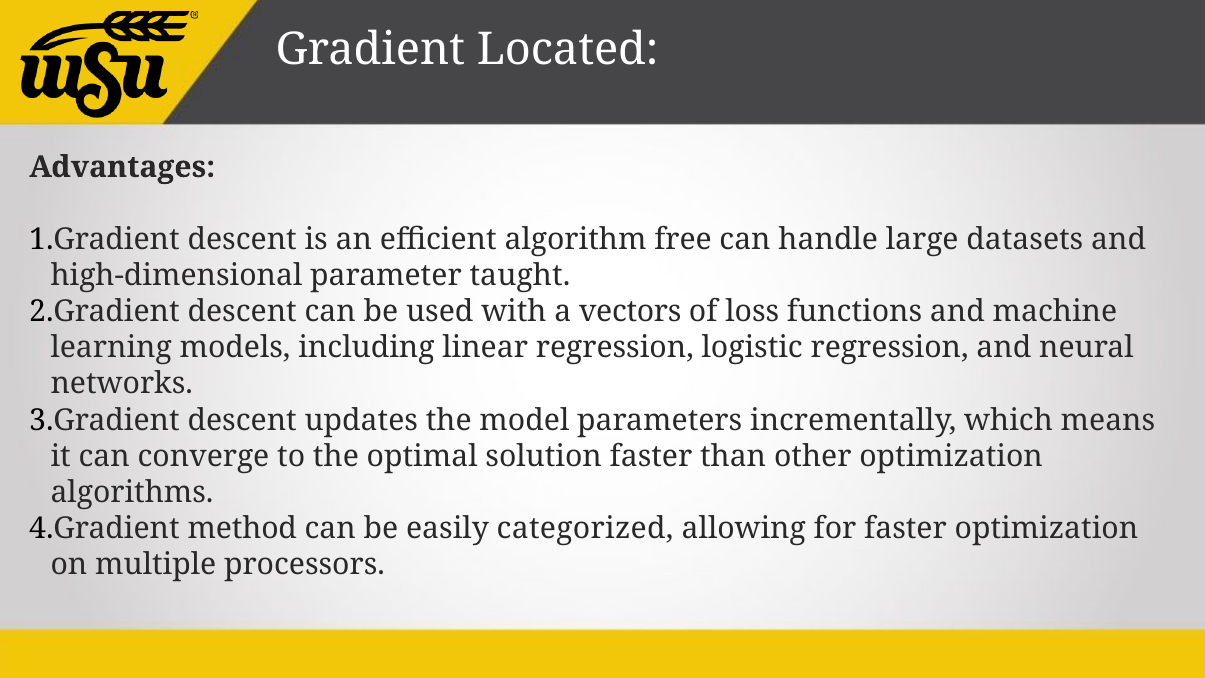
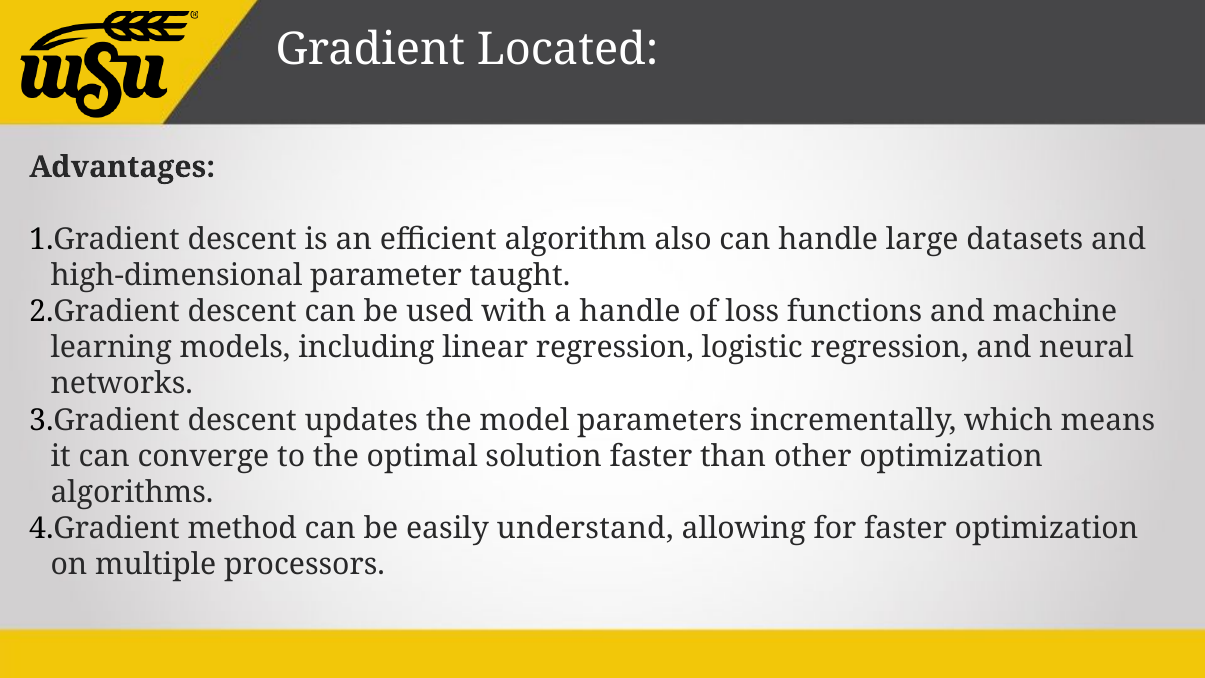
free: free -> also
a vectors: vectors -> handle
categorized: categorized -> understand
